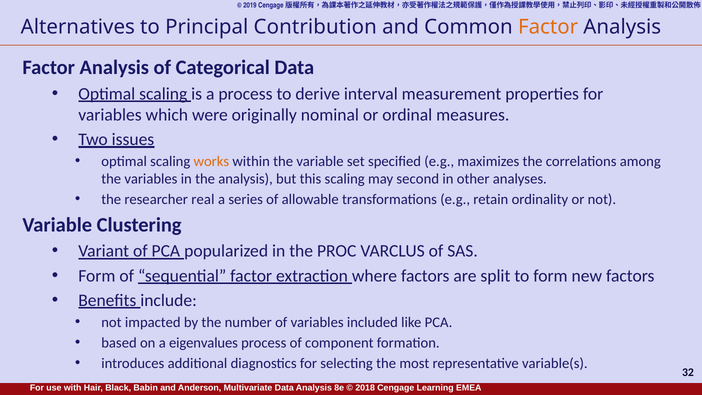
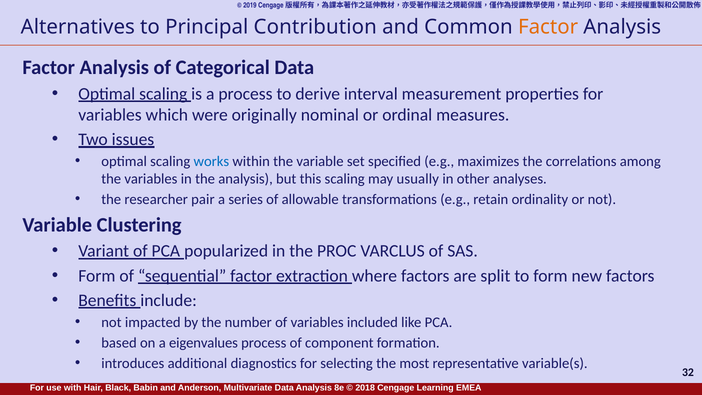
works colour: orange -> blue
second: second -> usually
real: real -> pair
